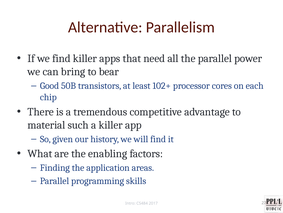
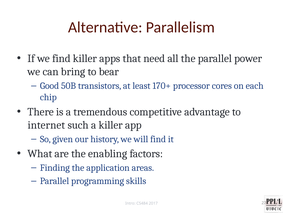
102+: 102+ -> 170+
material: material -> internet
